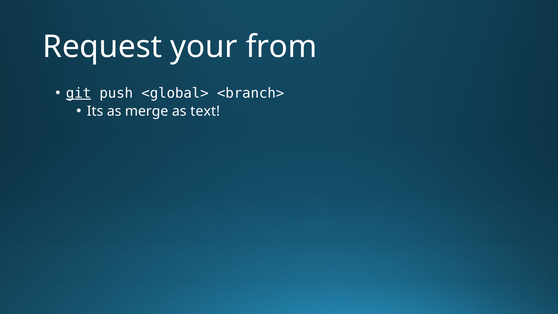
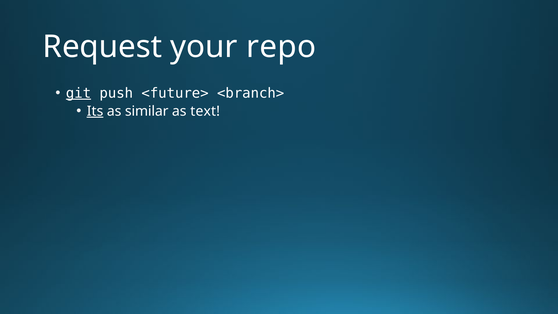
from: from -> repo
<global>: <global> -> <future>
Its underline: none -> present
merge: merge -> similar
